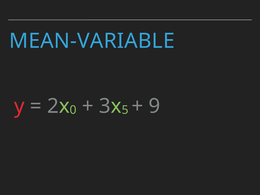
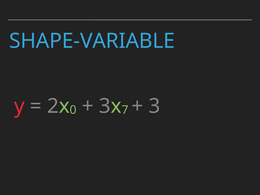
MEAN-VARIABLE: MEAN-VARIABLE -> SHAPE-VARIABLE
5: 5 -> 7
9: 9 -> 3
